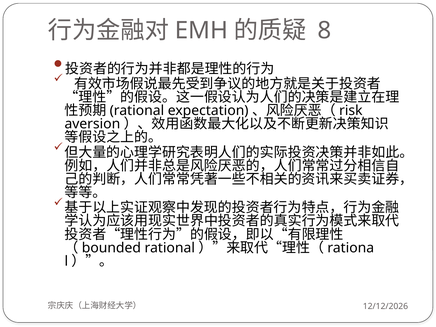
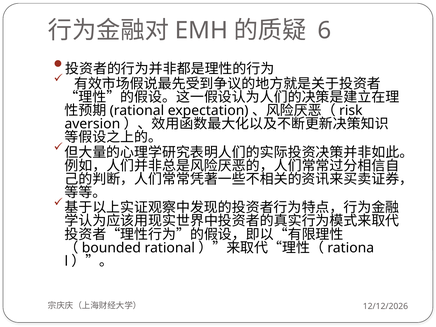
8: 8 -> 6
